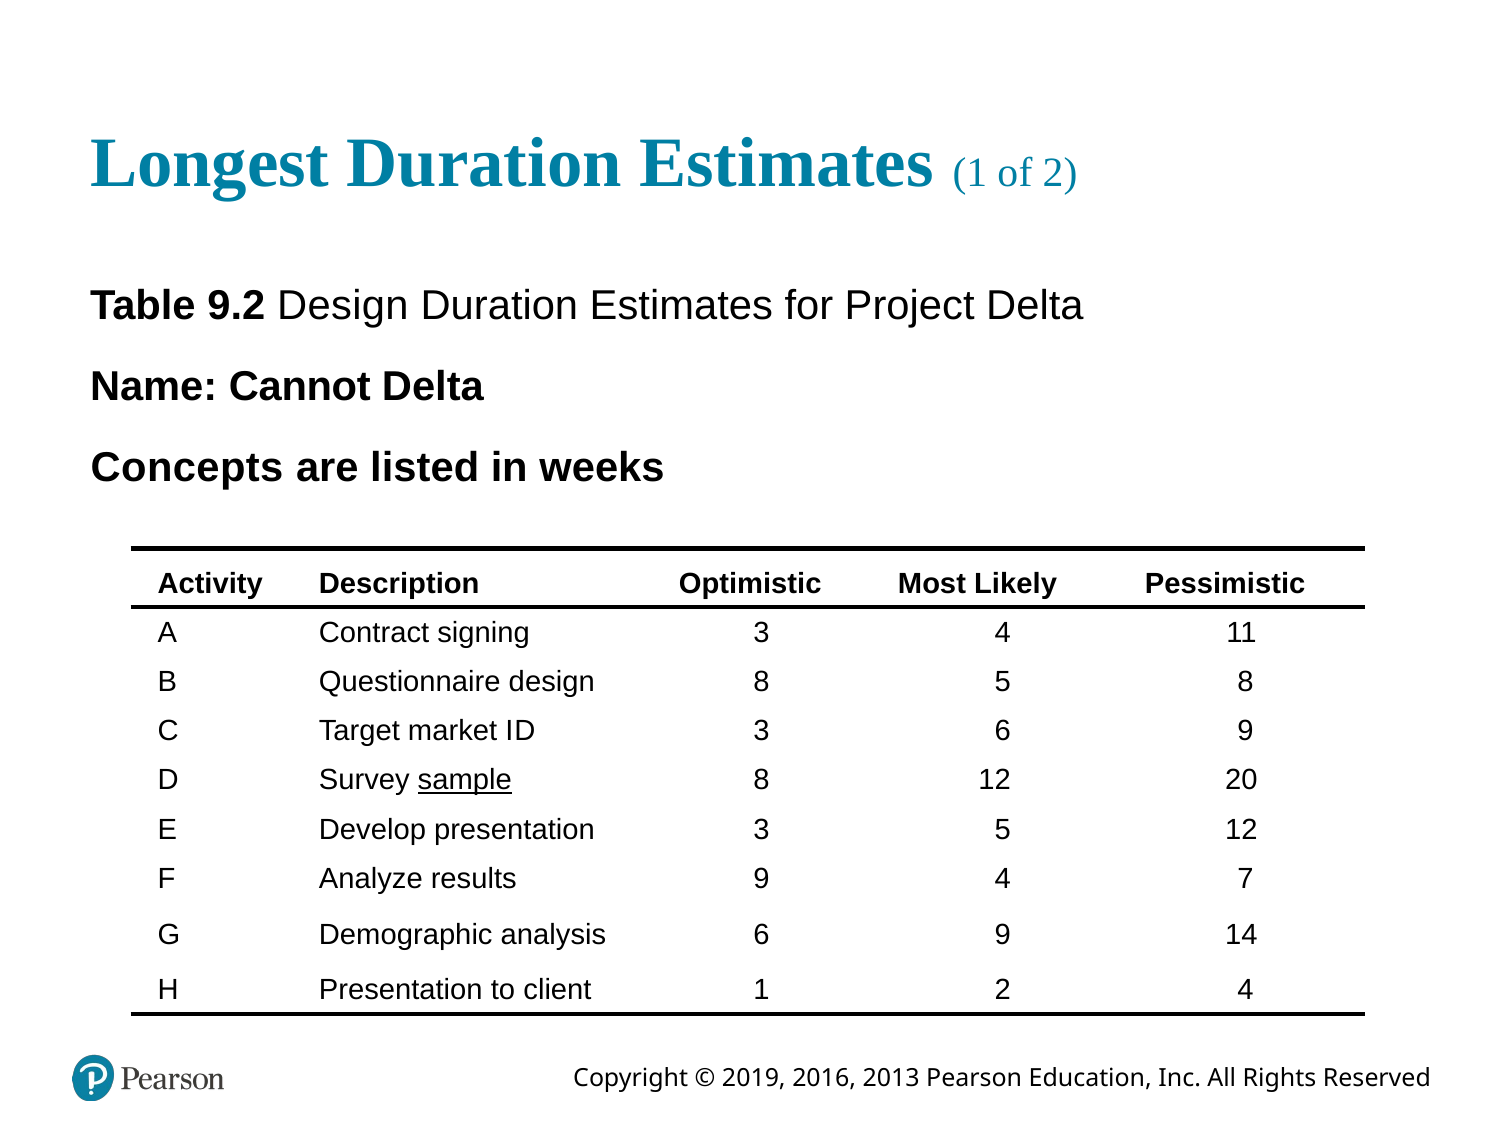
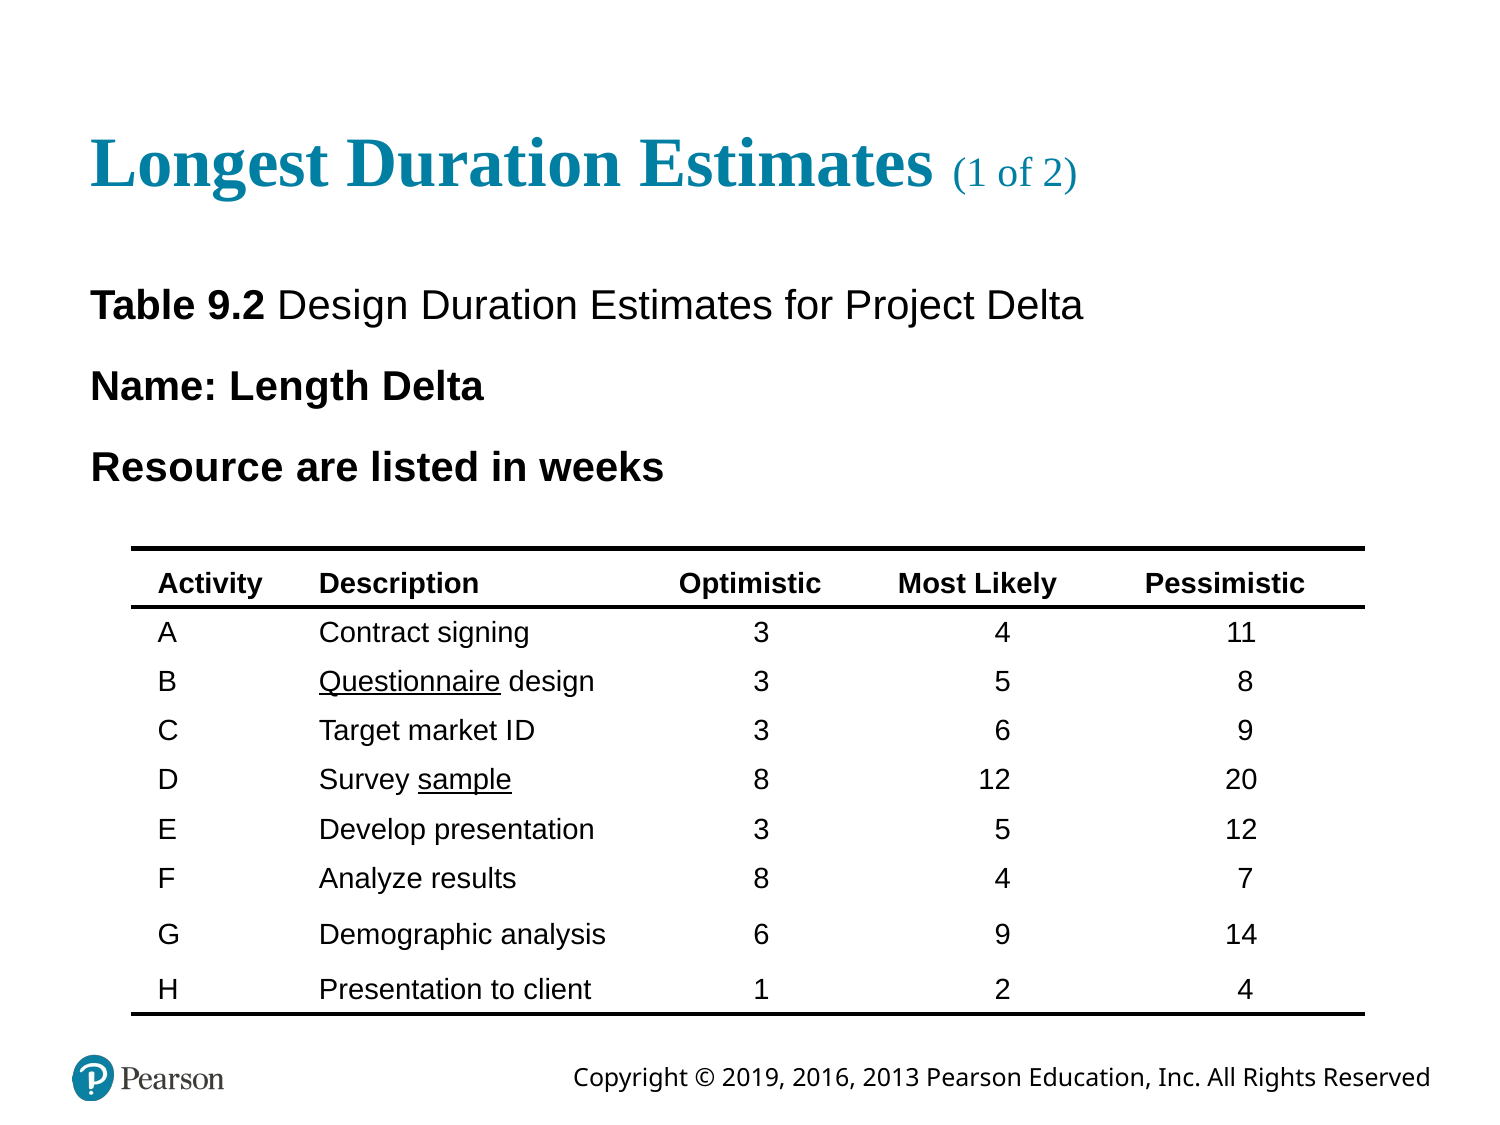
Cannot: Cannot -> Length
Concepts: Concepts -> Resource
Questionnaire underline: none -> present
design 8: 8 -> 3
results 9: 9 -> 8
